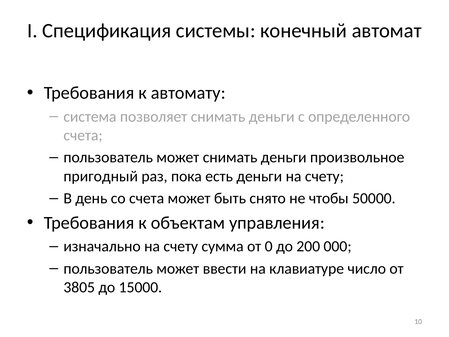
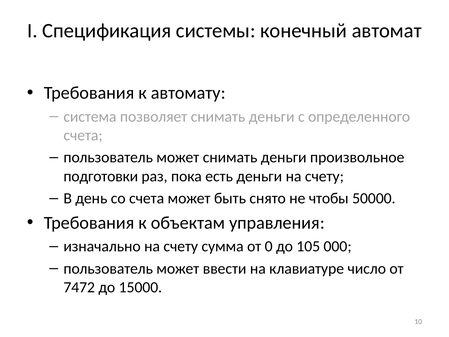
пригодный: пригодный -> подготовки
200: 200 -> 105
3805: 3805 -> 7472
